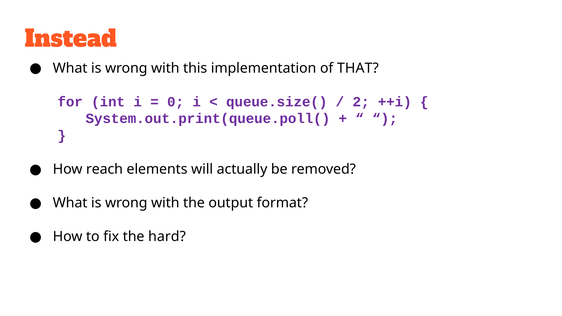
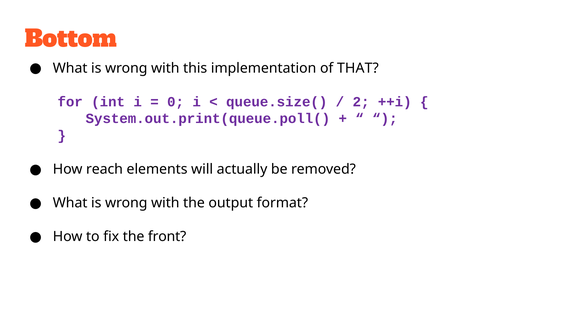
Instead: Instead -> Bottom
hard: hard -> front
